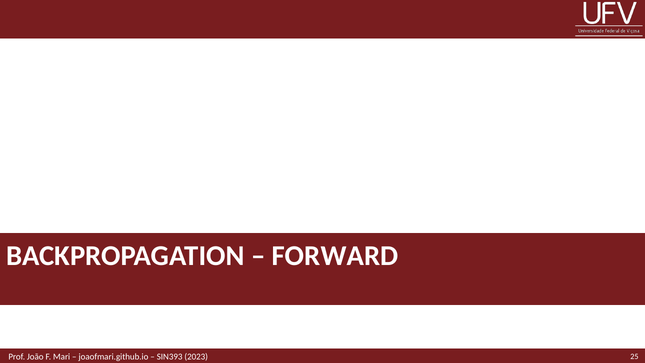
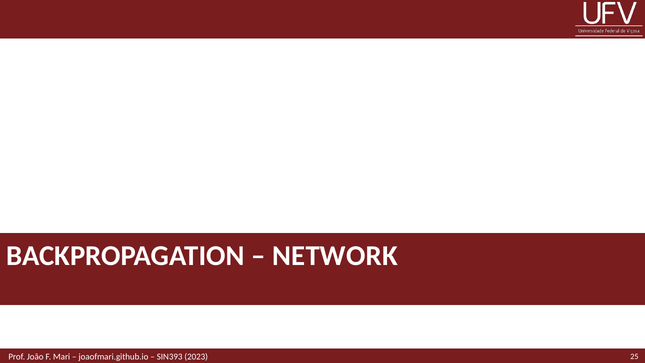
FORWARD: FORWARD -> NETWORK
